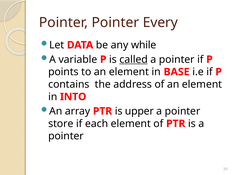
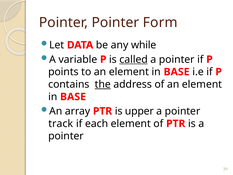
Every: Every -> Form
the underline: none -> present
INTO at (73, 97): INTO -> BASE
store: store -> track
